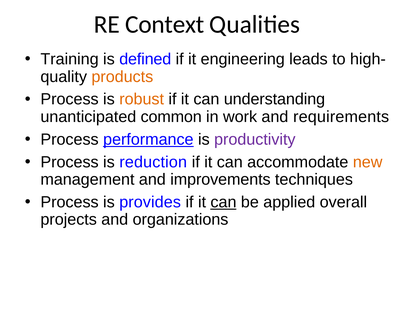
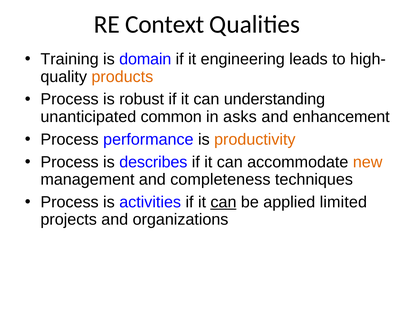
defined: defined -> domain
robust colour: orange -> black
work: work -> asks
requirements: requirements -> enhancement
performance underline: present -> none
productivity colour: purple -> orange
reduction: reduction -> describes
improvements: improvements -> completeness
provides: provides -> activities
overall: overall -> limited
